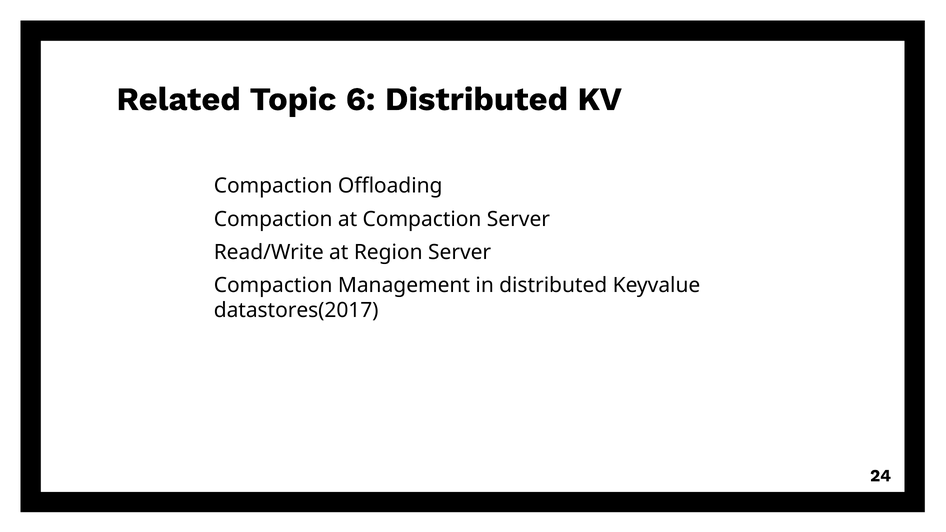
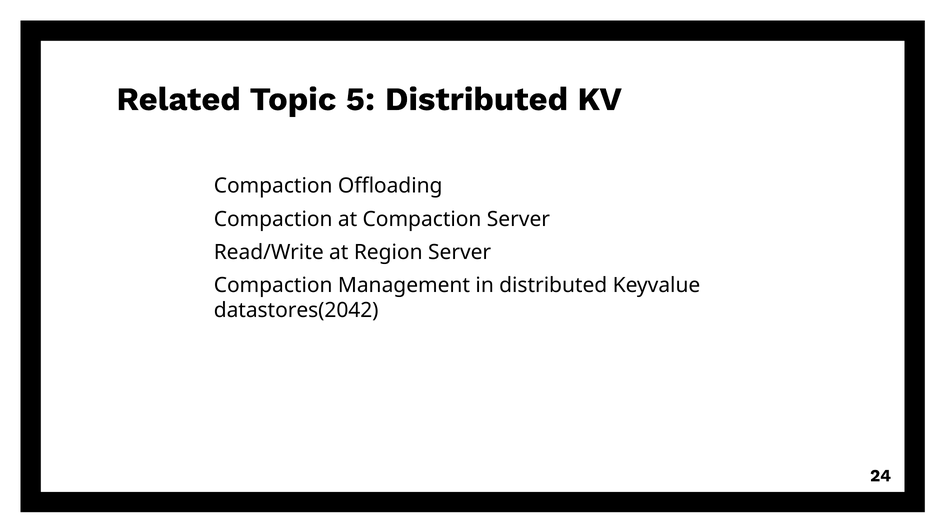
6: 6 -> 5
datastores(2017: datastores(2017 -> datastores(2042
